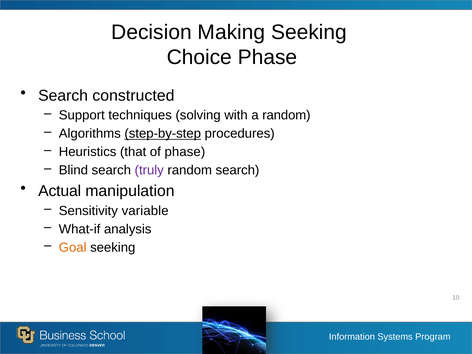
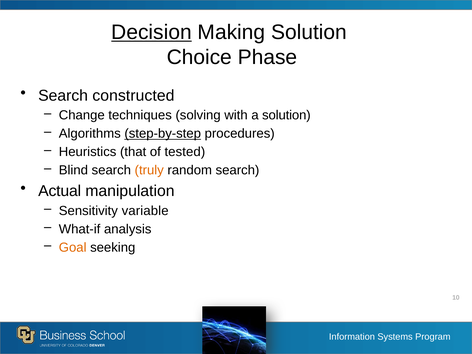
Decision underline: none -> present
Making Seeking: Seeking -> Solution
Support: Support -> Change
a random: random -> solution
of phase: phase -> tested
truly colour: purple -> orange
